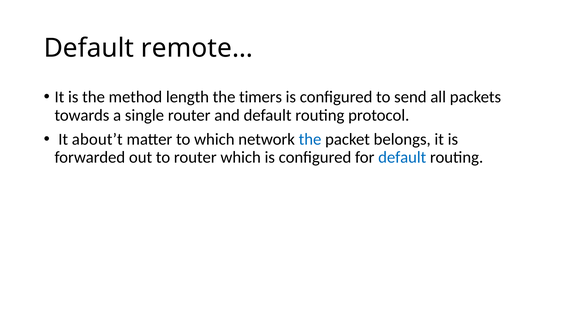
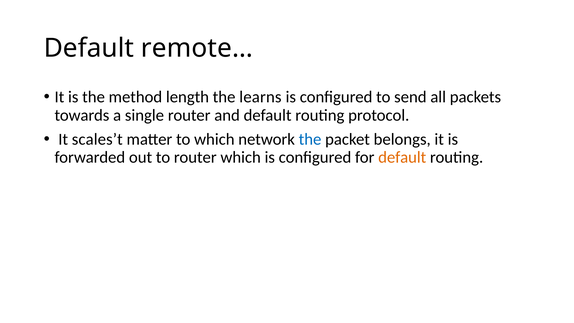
timers: timers -> learns
about’t: about’t -> scales’t
default at (402, 157) colour: blue -> orange
